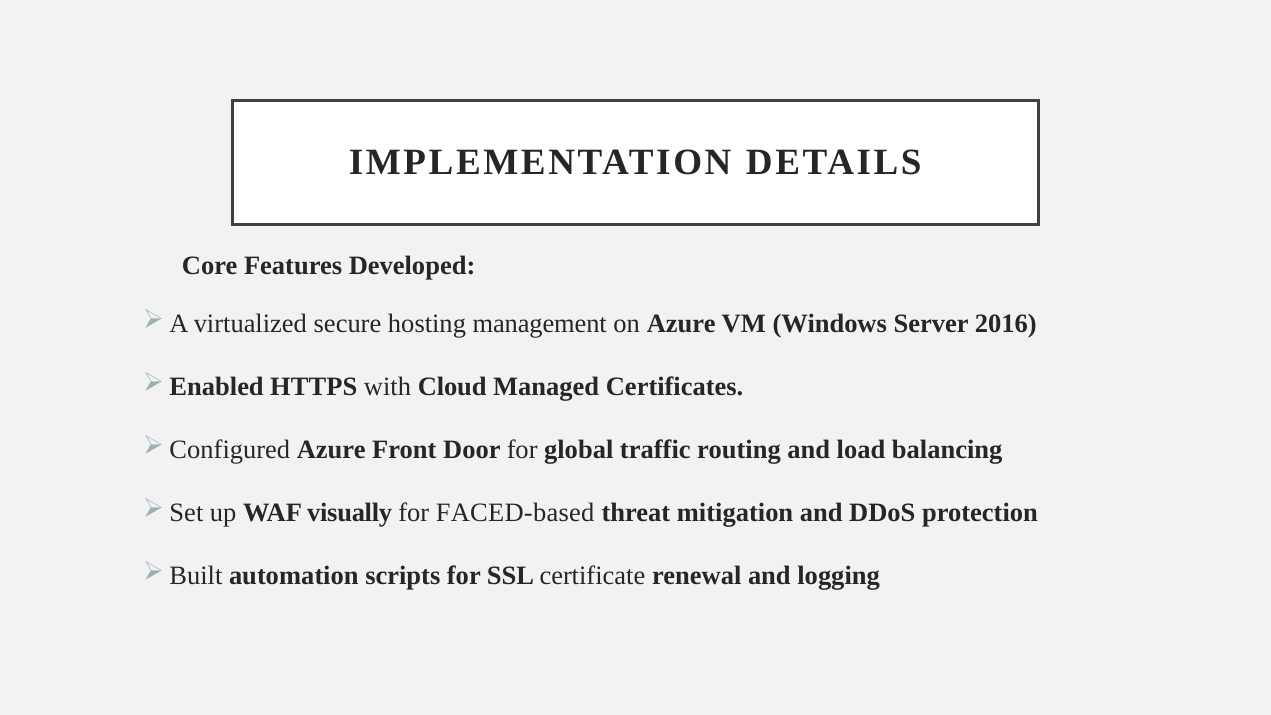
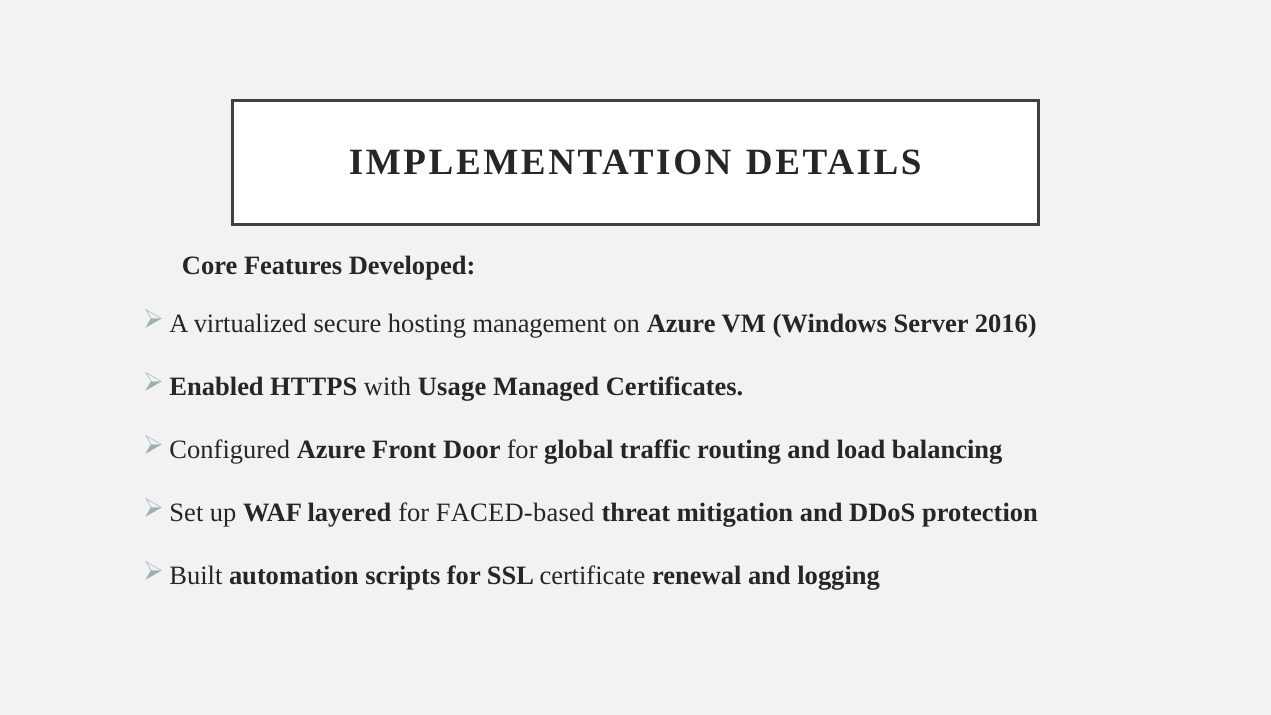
Cloud: Cloud -> Usage
visually: visually -> layered
